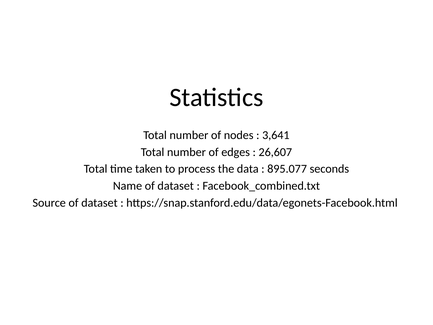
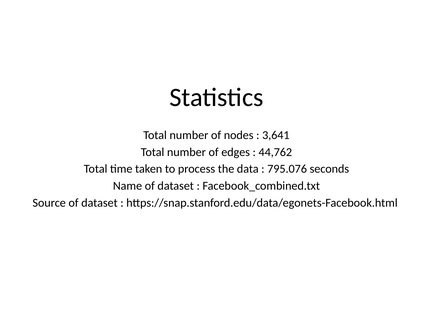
26,607: 26,607 -> 44,762
895.077: 895.077 -> 795.076
